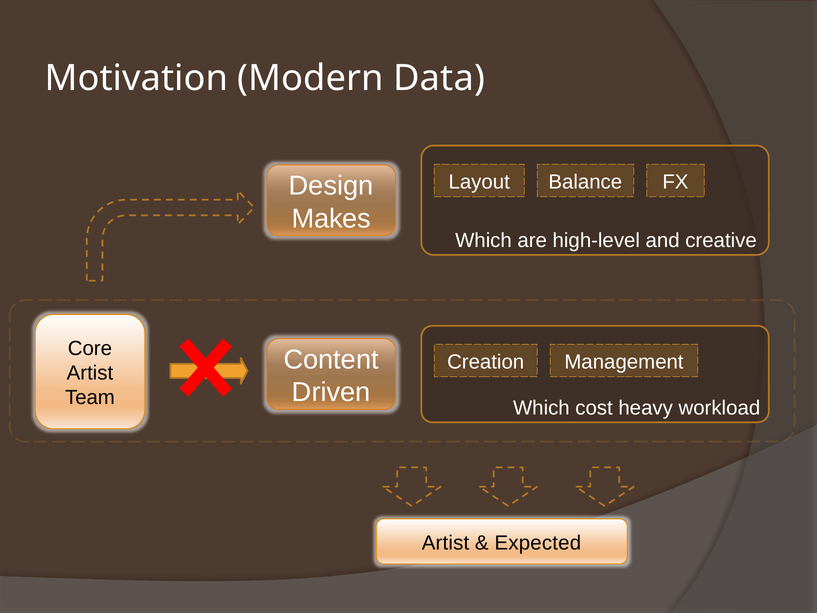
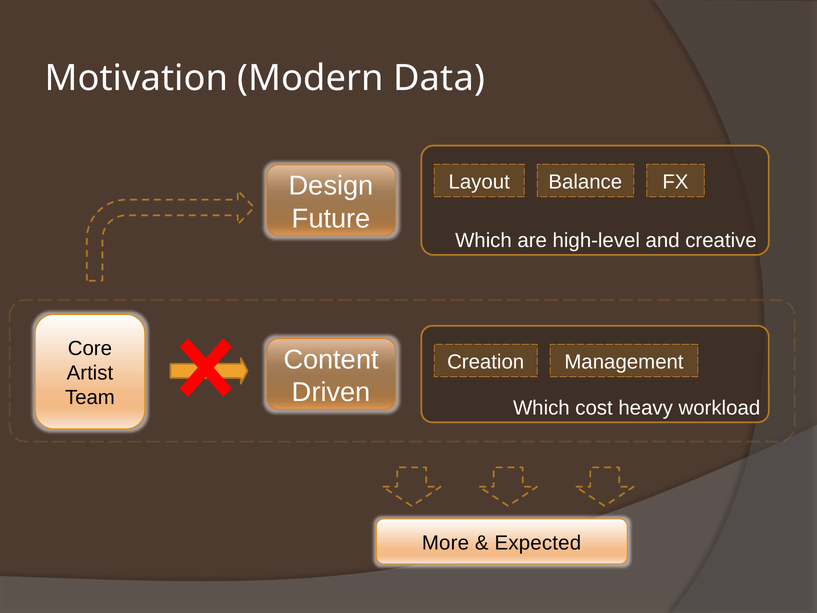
Makes: Makes -> Future
Artist at (445, 543): Artist -> More
